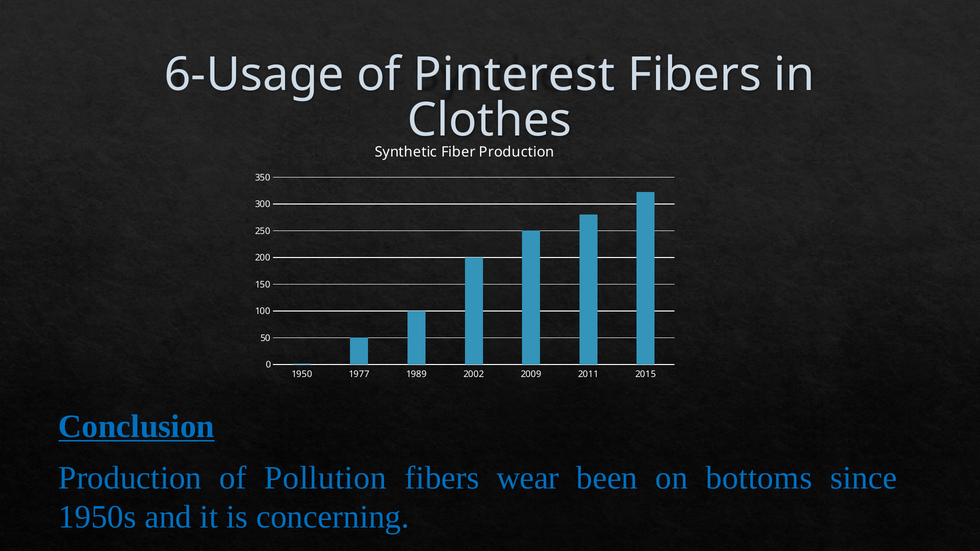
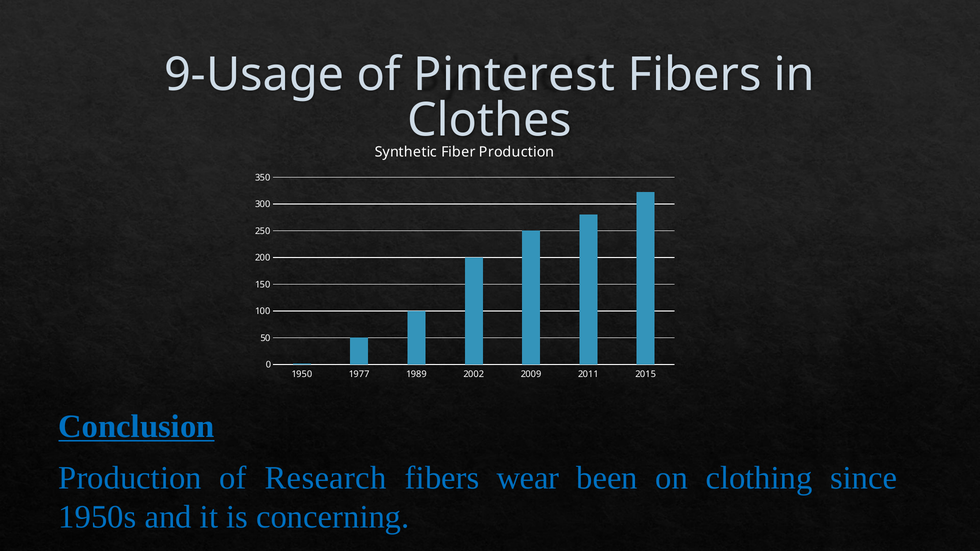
6-Usage: 6-Usage -> 9-Usage
Pollution: Pollution -> Research
bottoms: bottoms -> clothing
